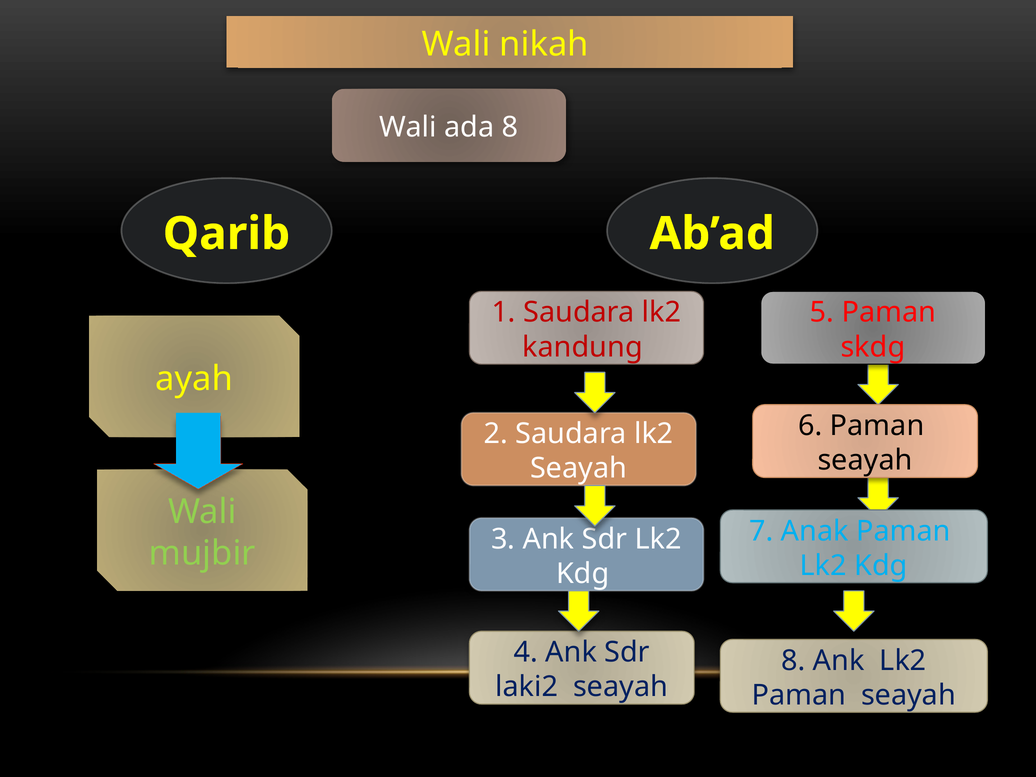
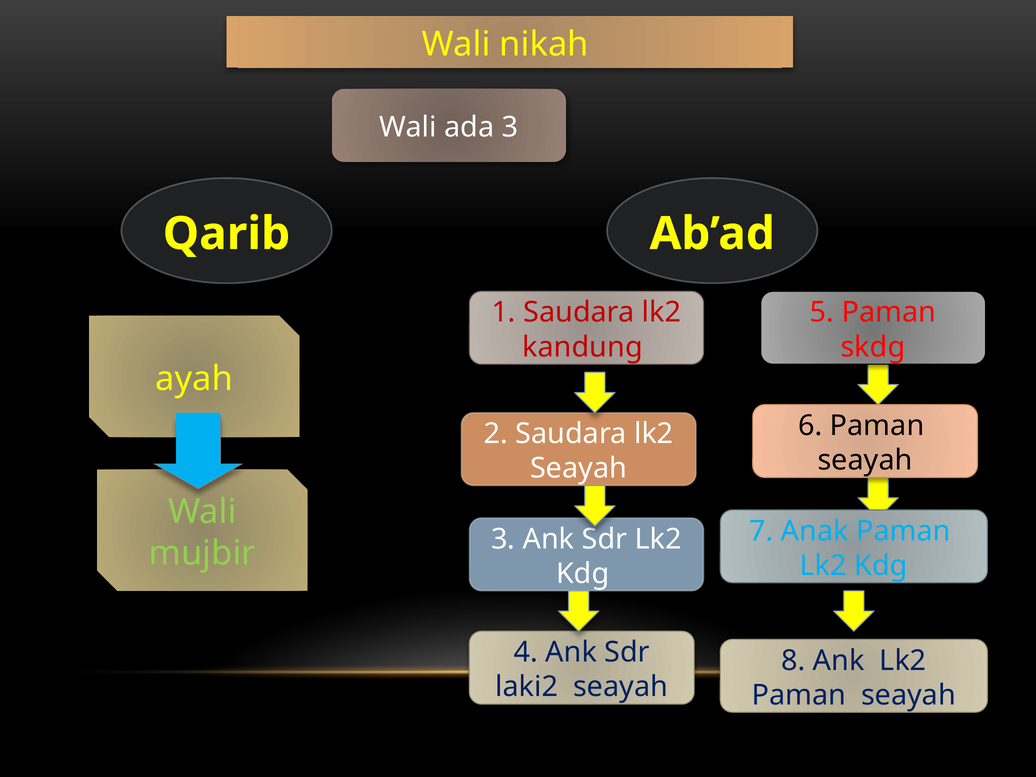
ada 8: 8 -> 3
